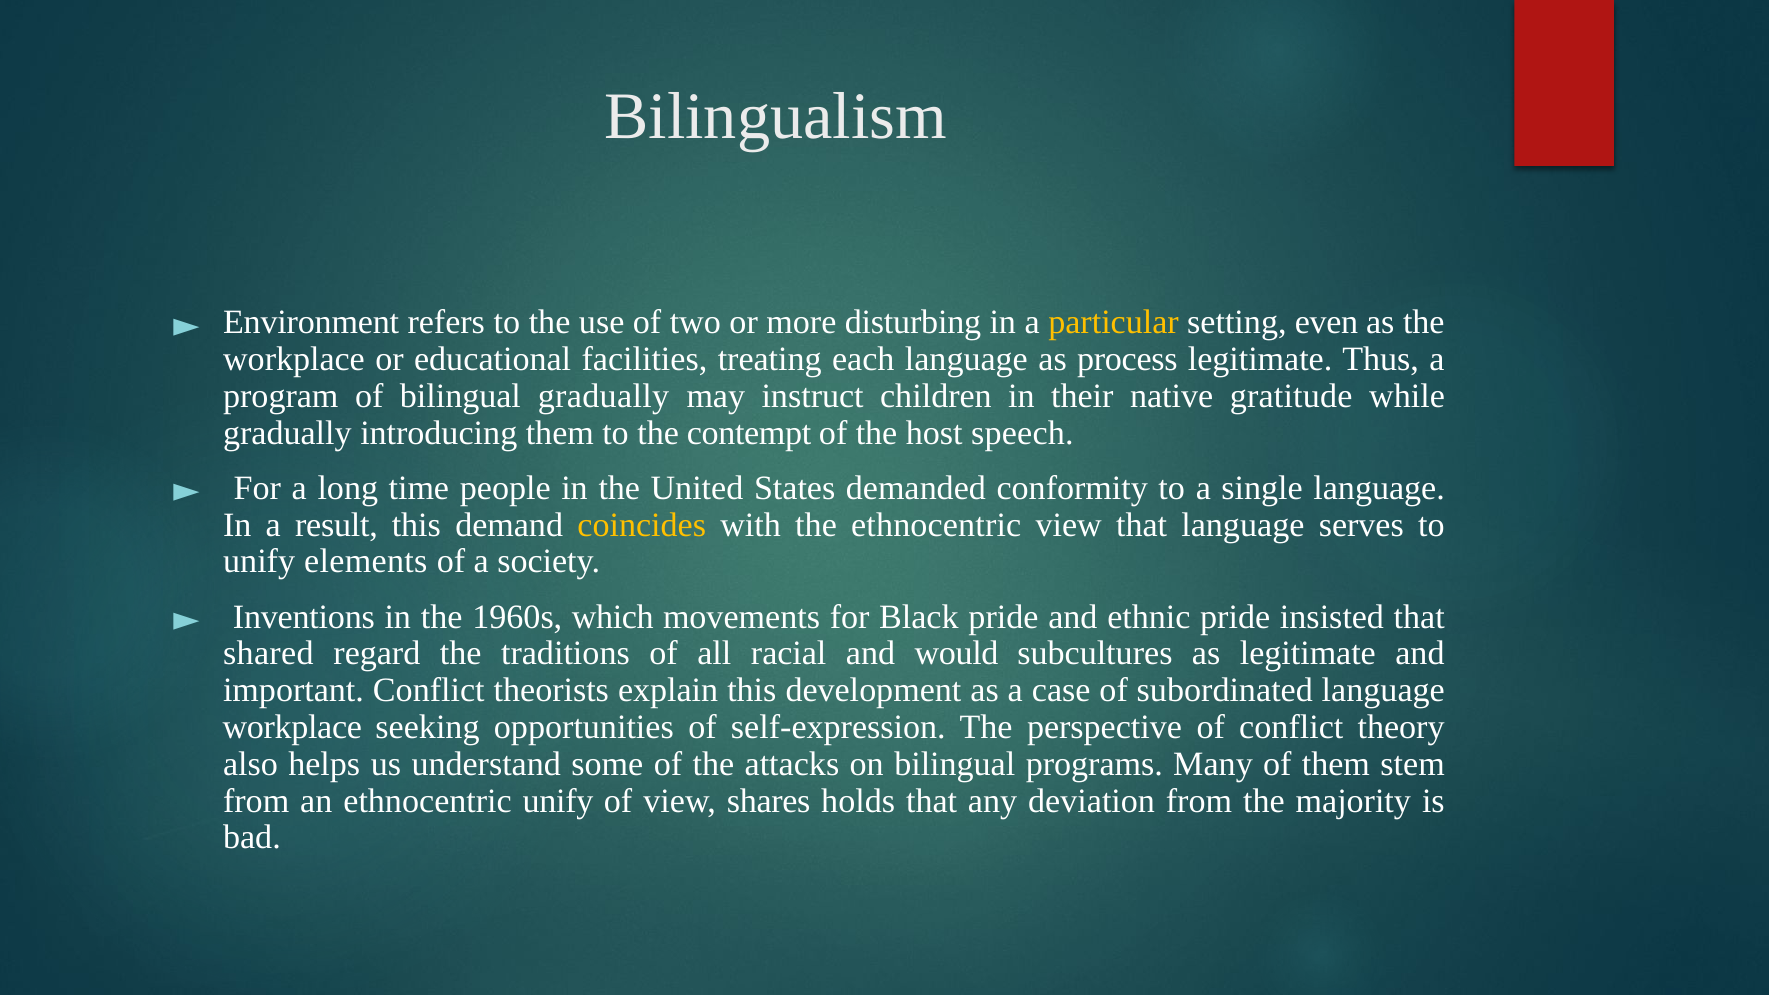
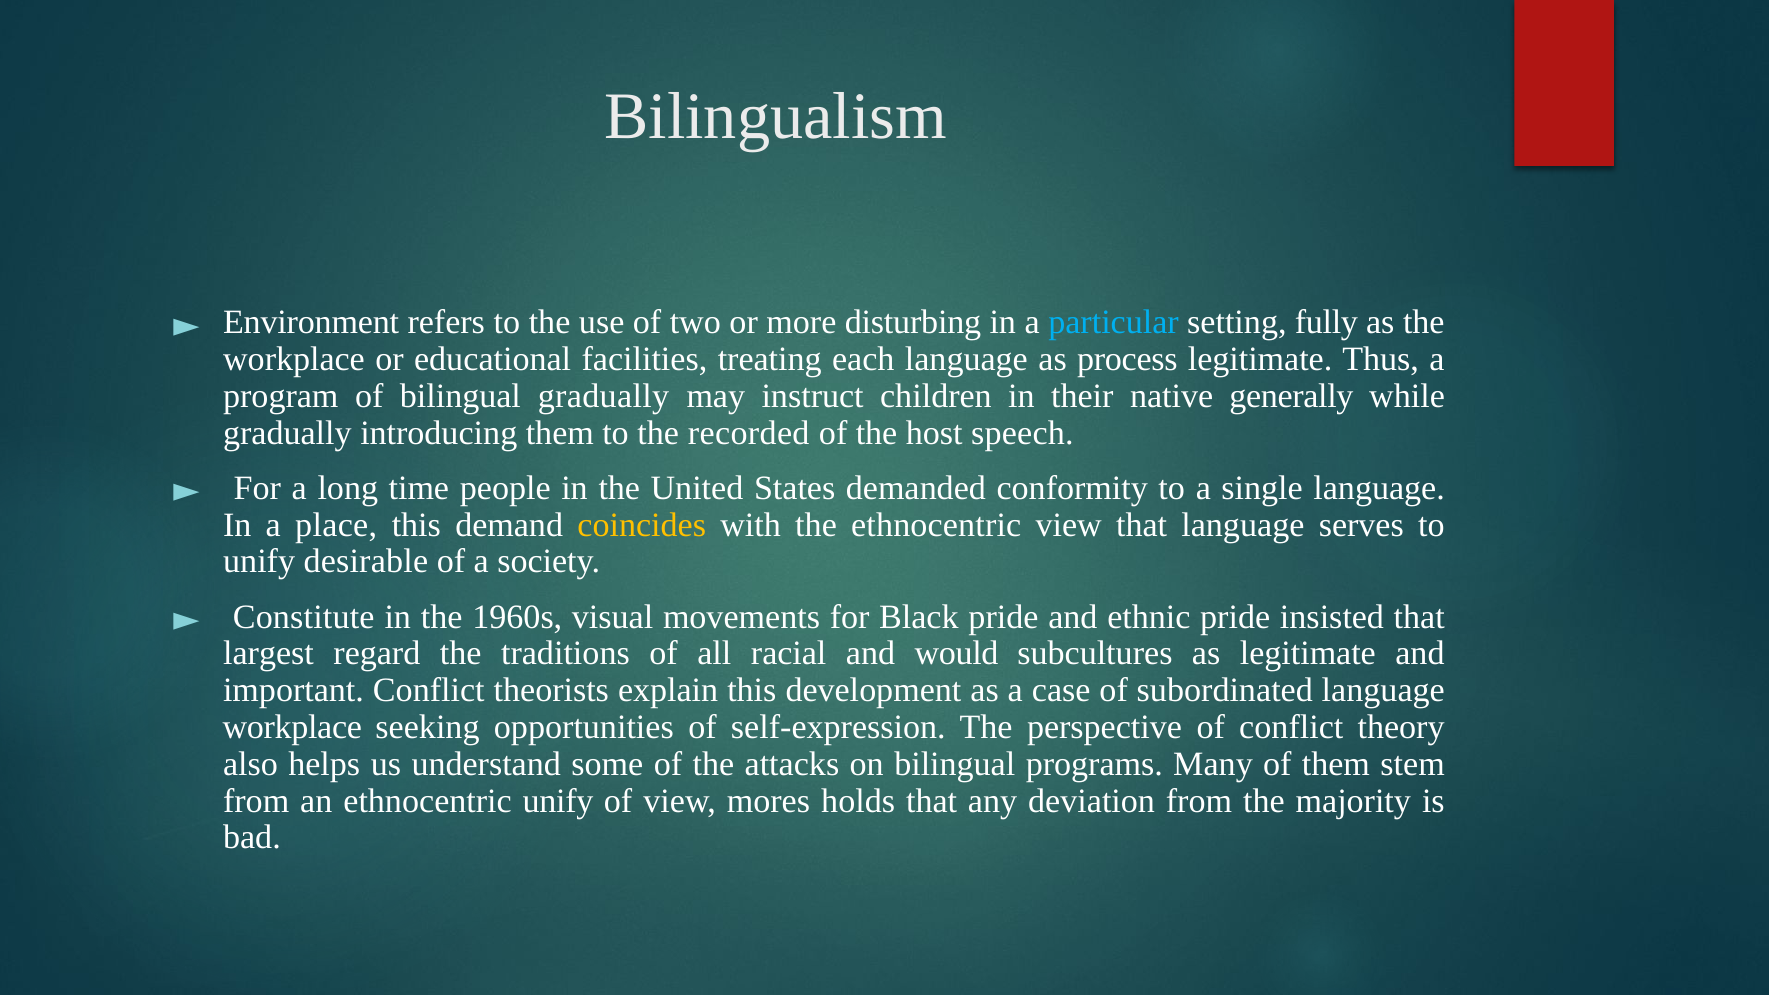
particular colour: yellow -> light blue
even: even -> fully
gratitude: gratitude -> generally
contempt: contempt -> recorded
result: result -> place
elements: elements -> desirable
Inventions: Inventions -> Constitute
which: which -> visual
shared: shared -> largest
shares: shares -> mores
